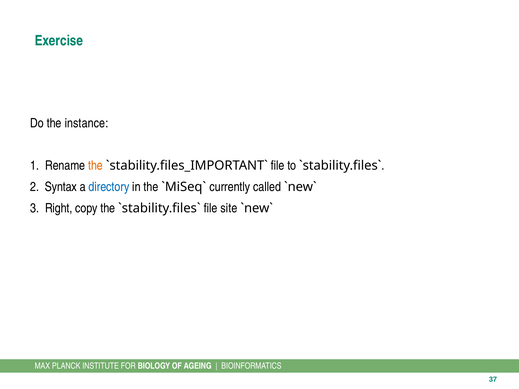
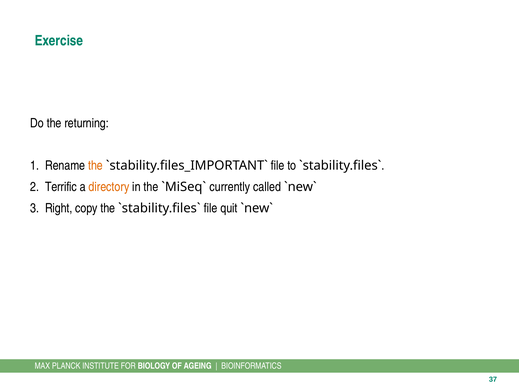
instance: instance -> returning
Syntax: Syntax -> Terrific
directory colour: blue -> orange
site: site -> quit
